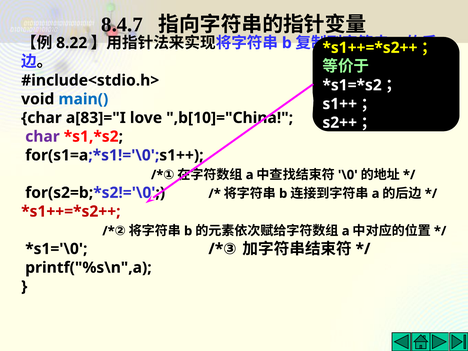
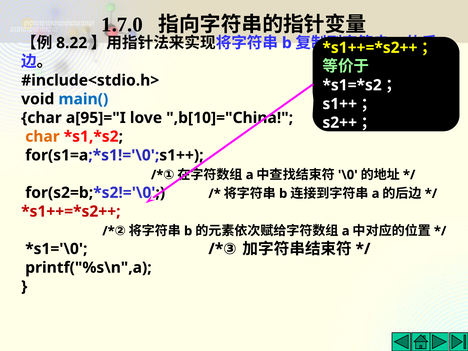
8.4.7: 8.4.7 -> 1.7.0
a[83]="I: a[83]="I -> a[95]="I
char at (42, 137) colour: purple -> orange
